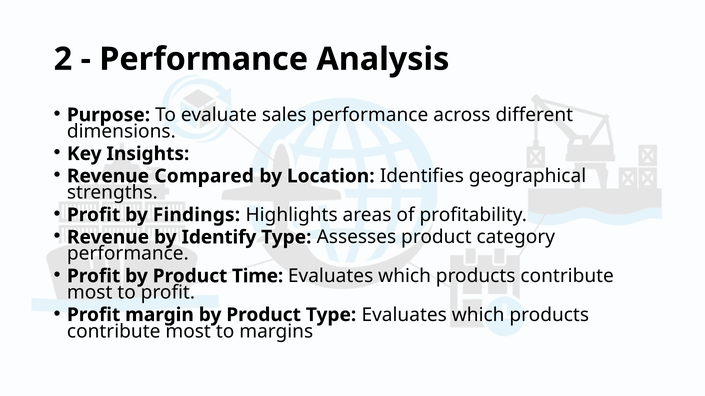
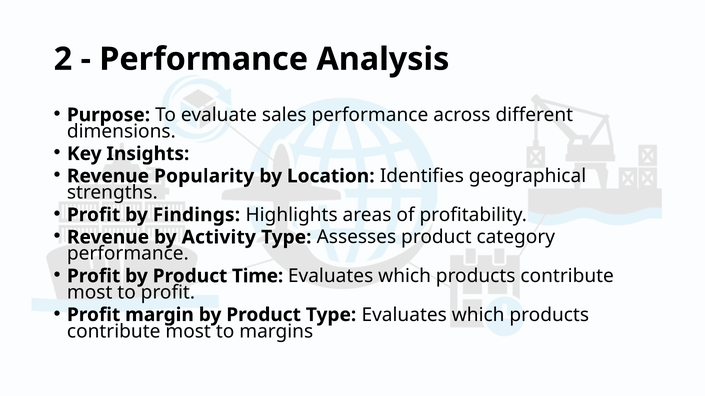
Compared: Compared -> Popularity
Identify: Identify -> Activity
